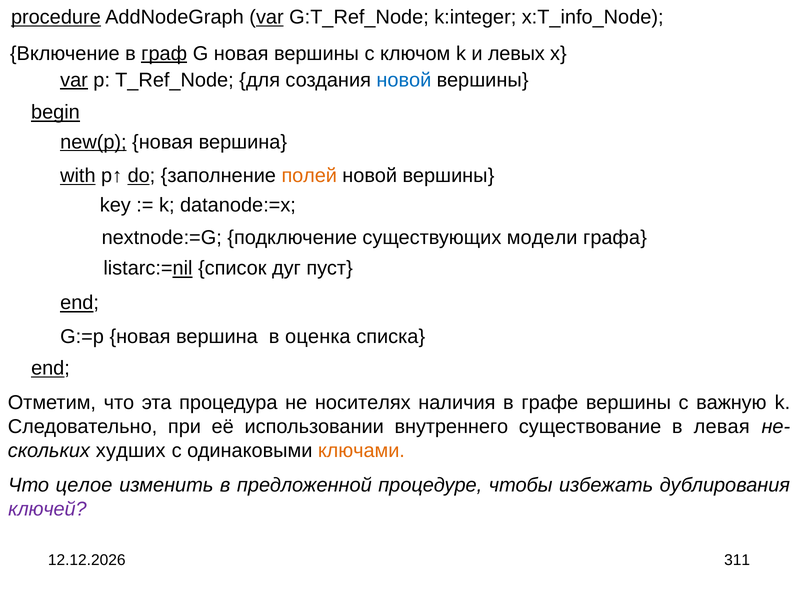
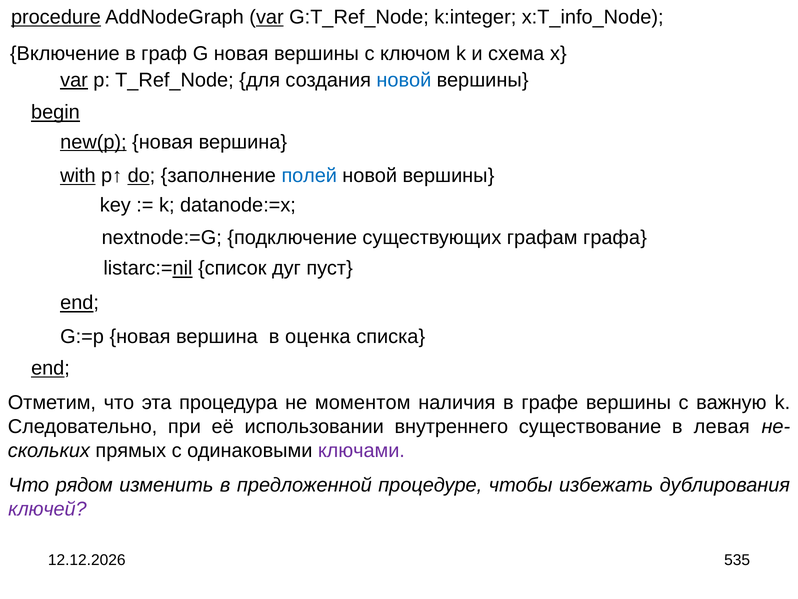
граф underline: present -> none
левых: левых -> схема
полей colour: orange -> blue
модели: модели -> графам
носителях: носителях -> моментом
худших: худших -> прямых
ключами colour: orange -> purple
целое: целое -> рядом
311: 311 -> 535
